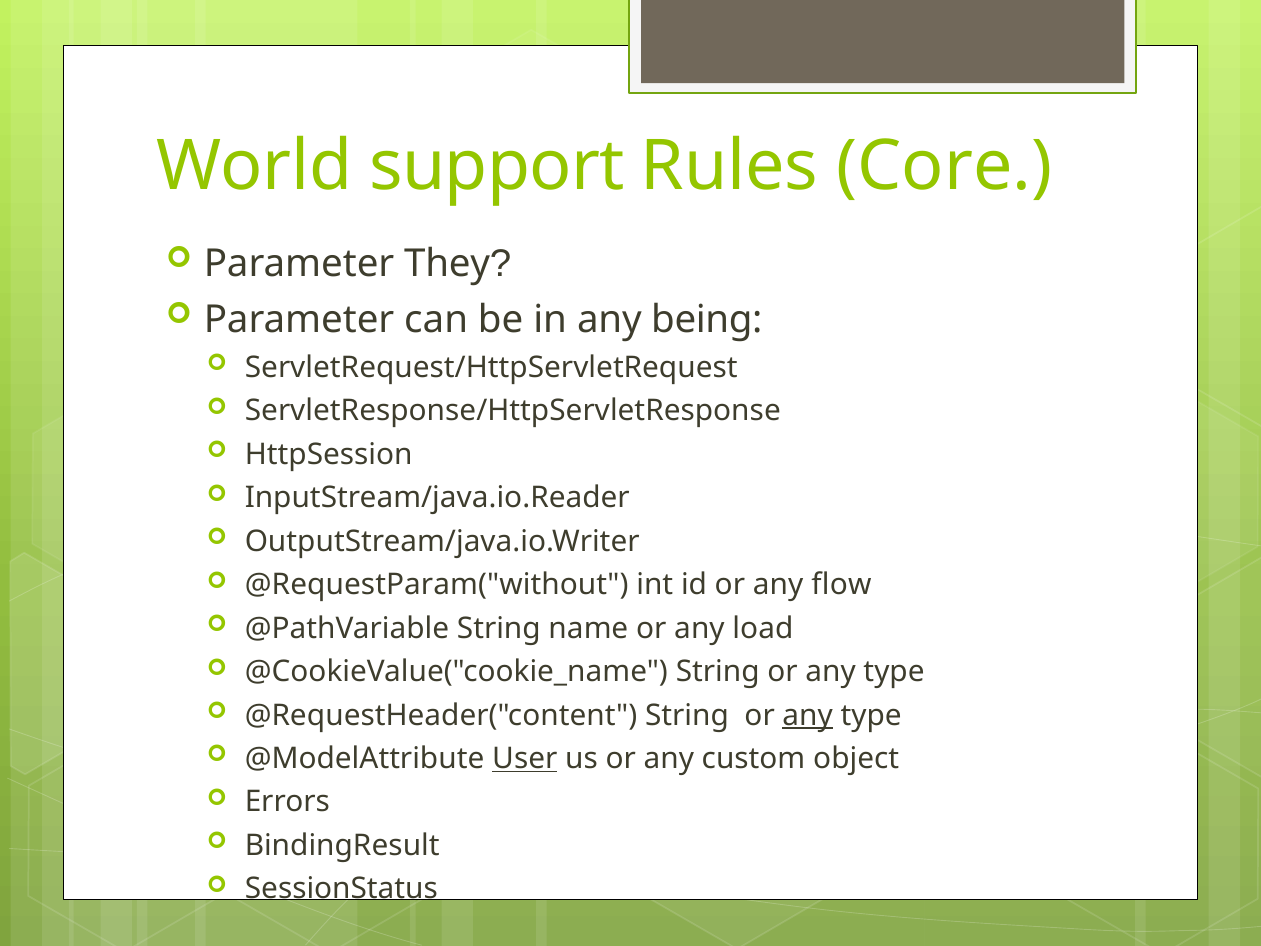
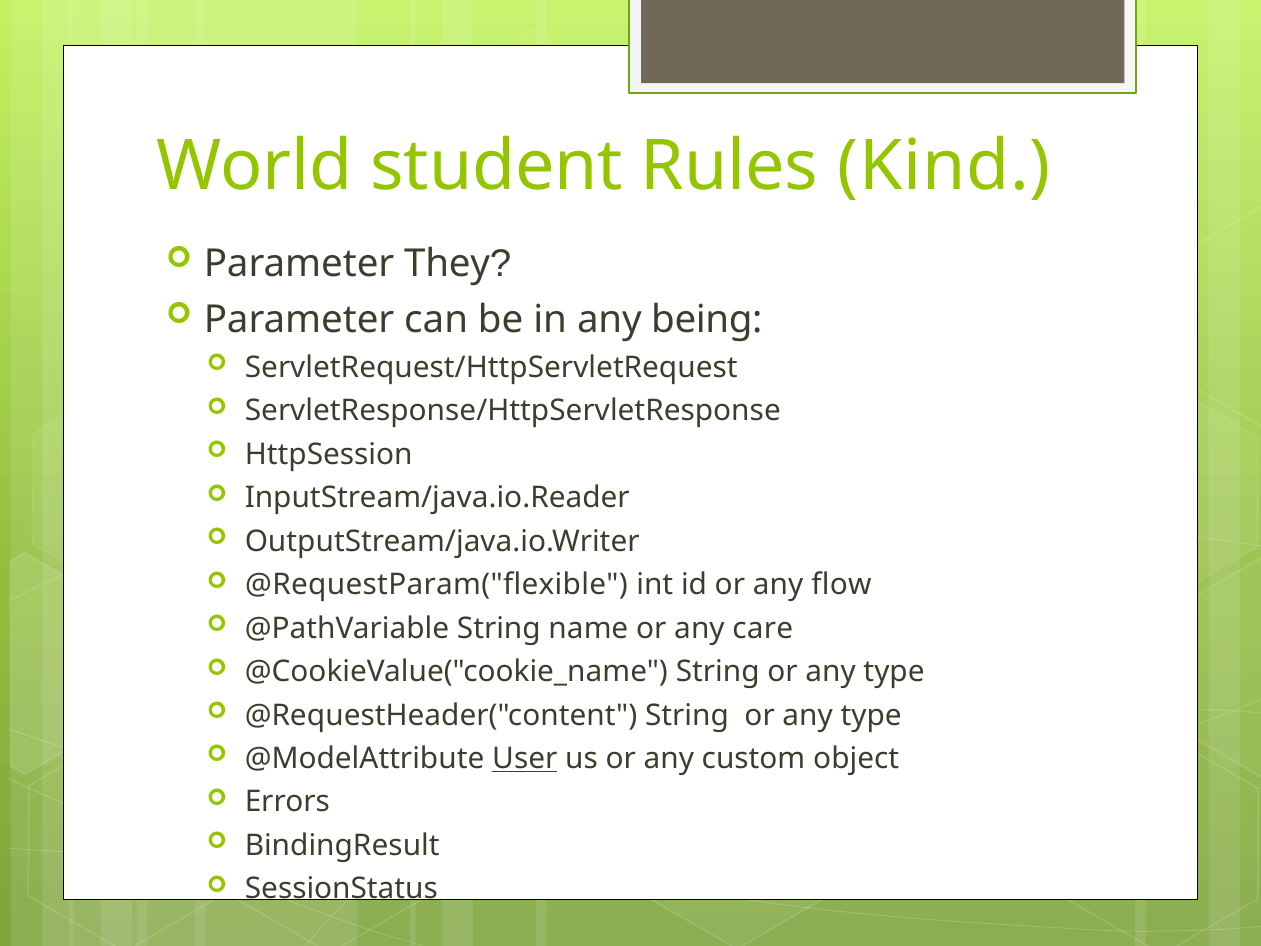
support: support -> student
Core: Core -> Kind
@RequestParam("without: @RequestParam("without -> @RequestParam("flexible
load: load -> care
any at (808, 715) underline: present -> none
